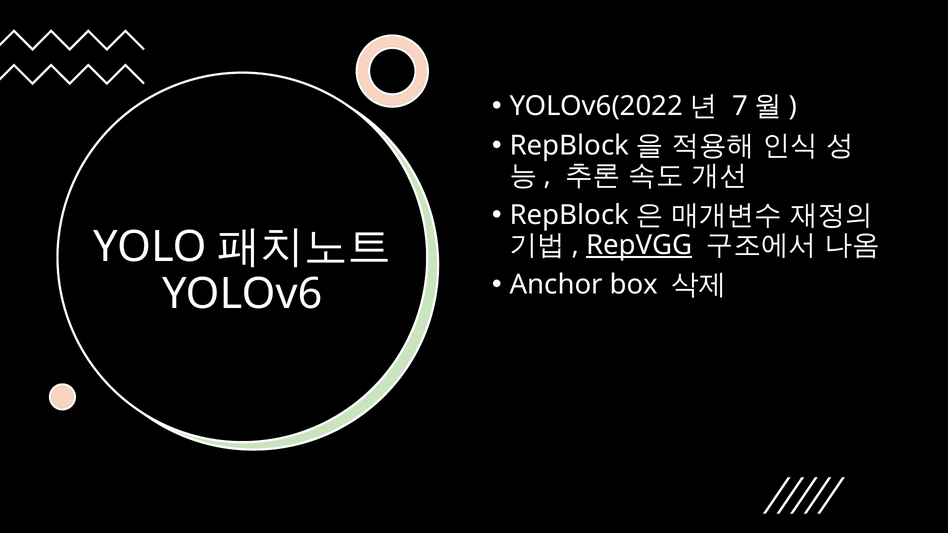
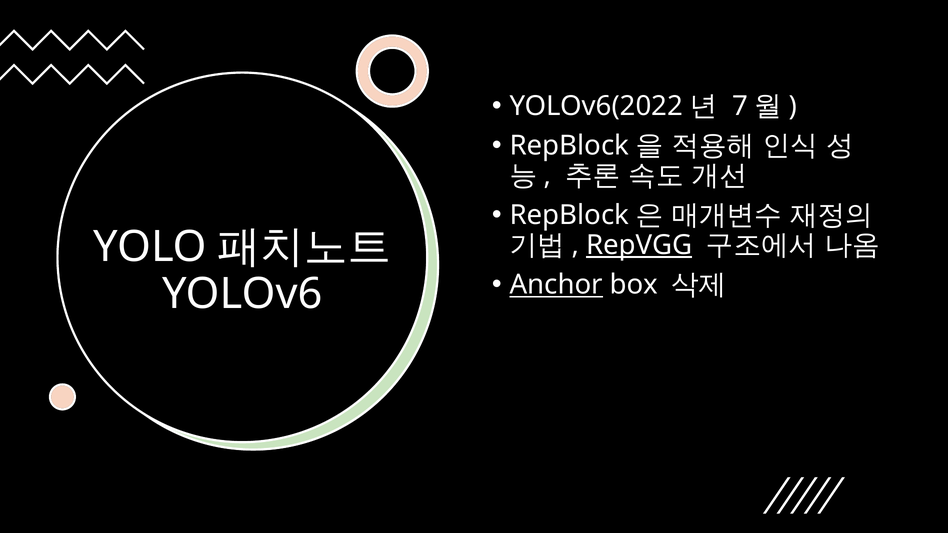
Anchor underline: none -> present
